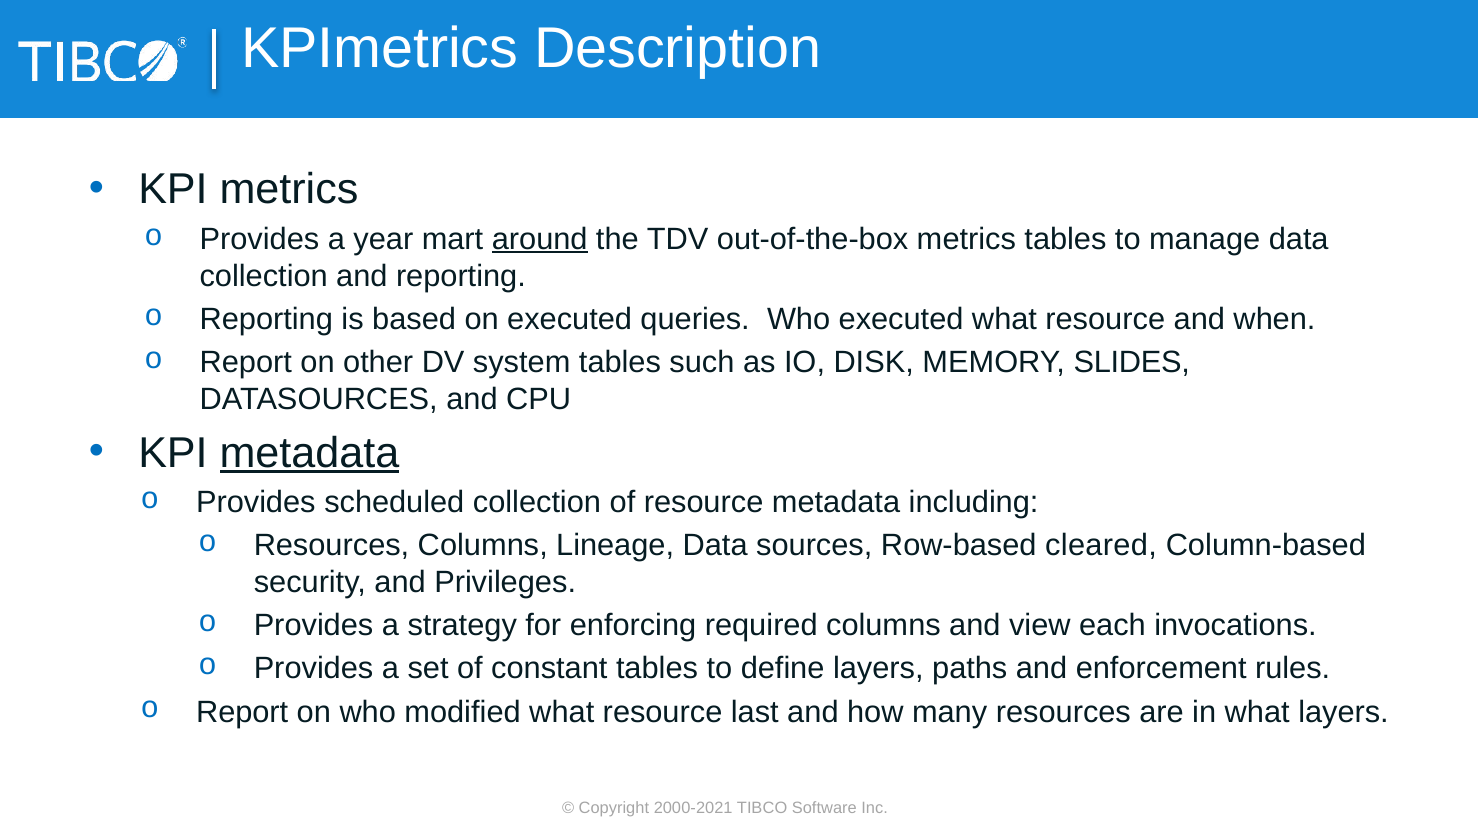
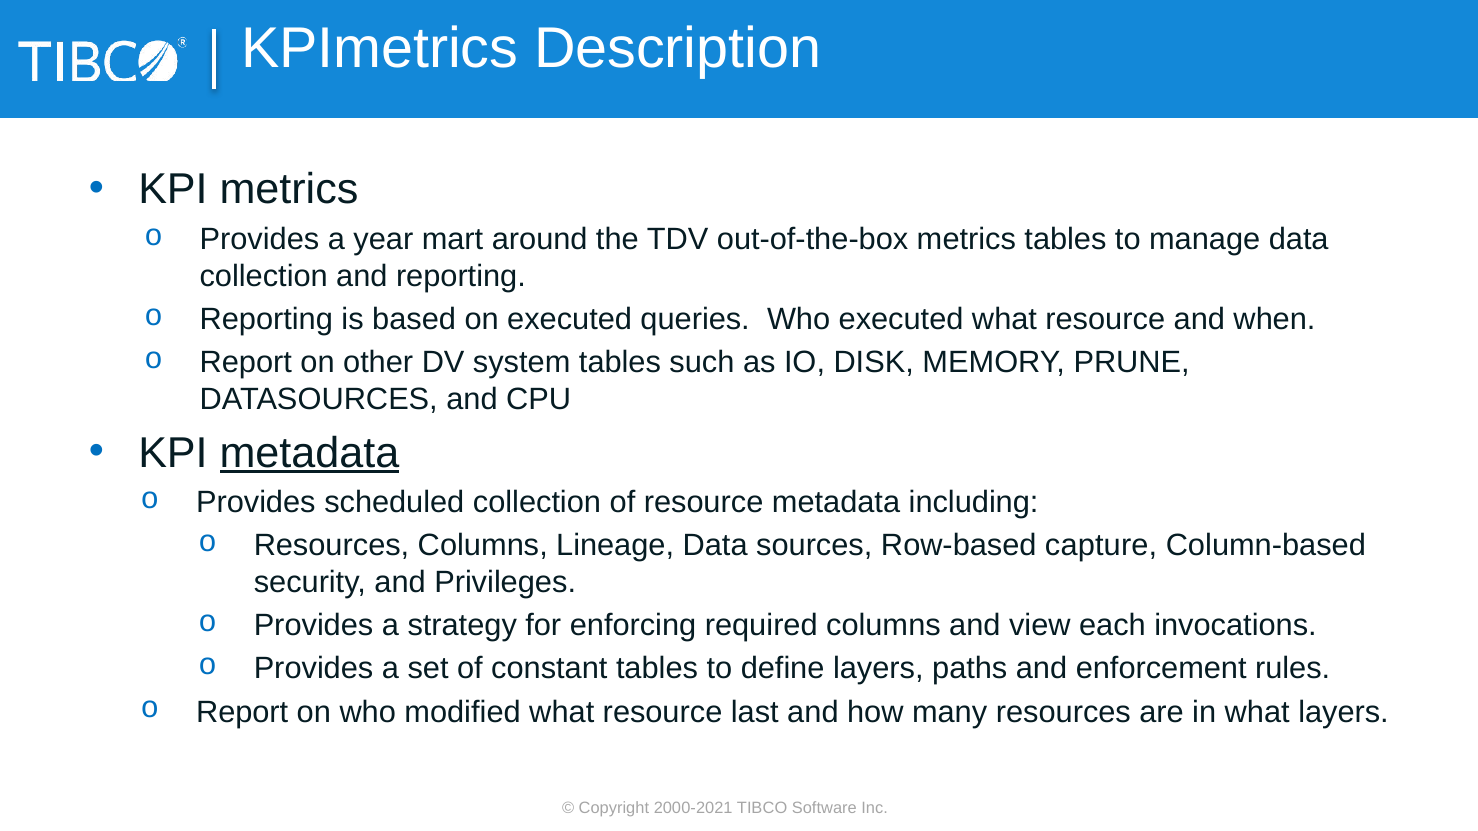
around underline: present -> none
SLIDES: SLIDES -> PRUNE
cleared: cleared -> capture
